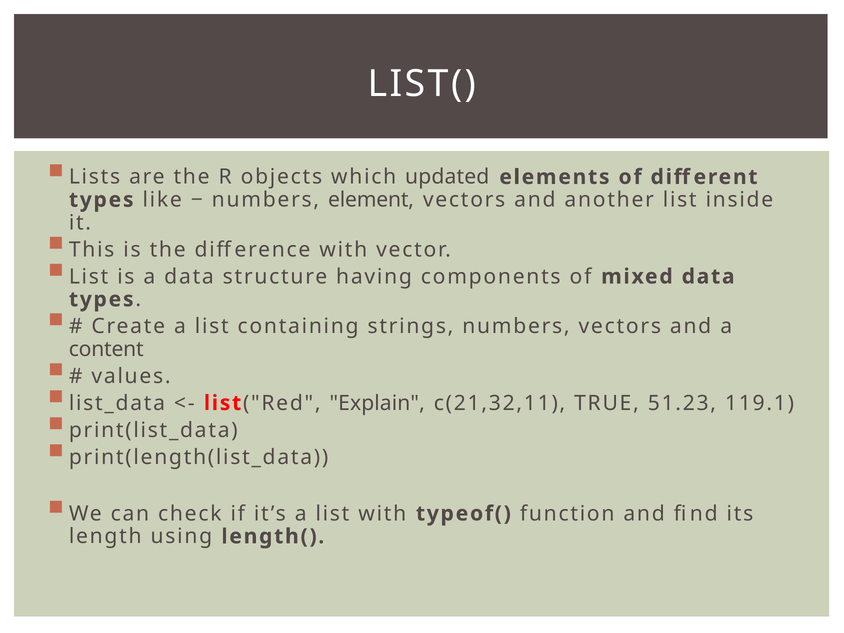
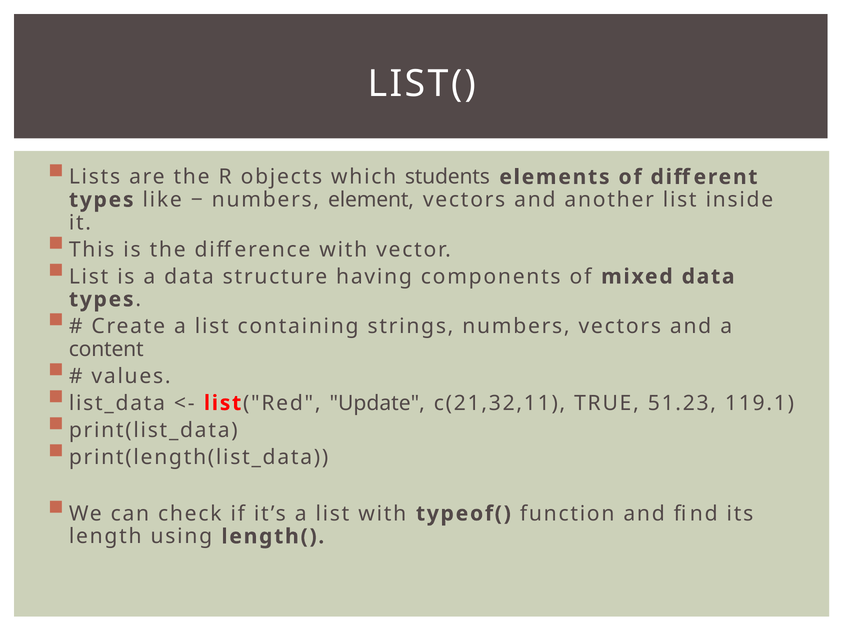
updated: updated -> students
Explain: Explain -> Update
